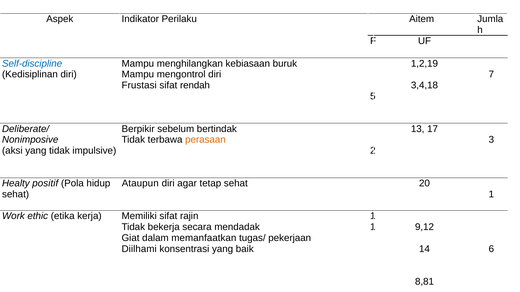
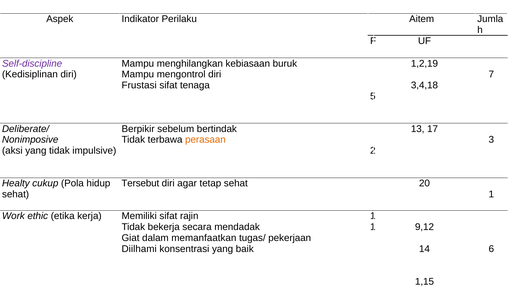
Self-discipline colour: blue -> purple
rendah: rendah -> tenaga
positif: positif -> cukup
Ataupun: Ataupun -> Tersebut
8,81: 8,81 -> 1,15
